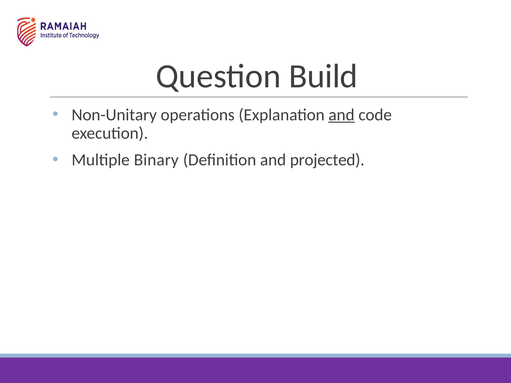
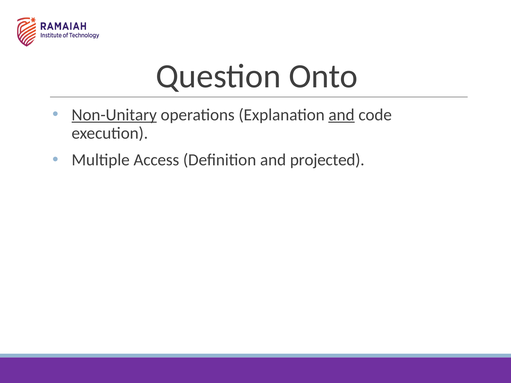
Build: Build -> Onto
Non-Unitary underline: none -> present
Binary: Binary -> Access
